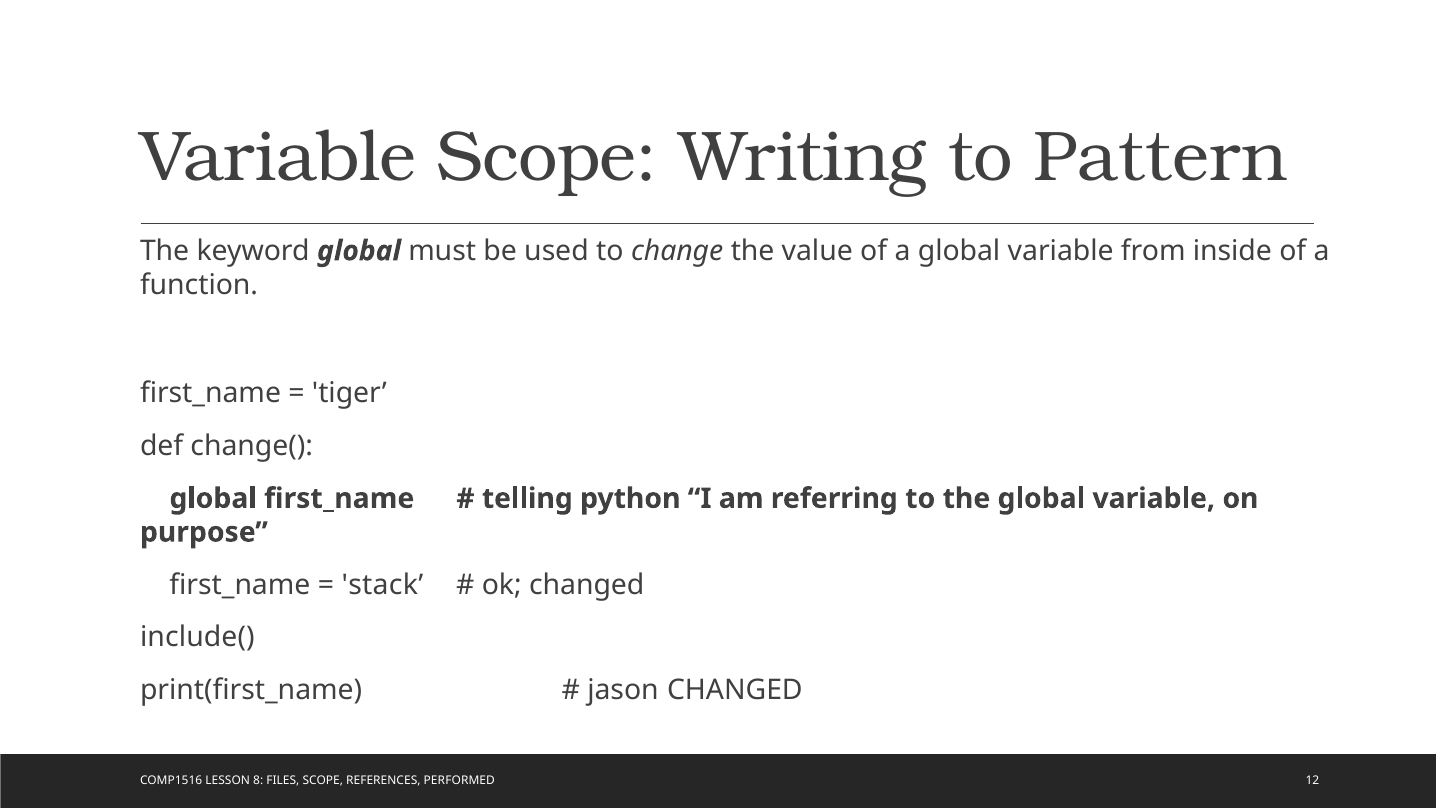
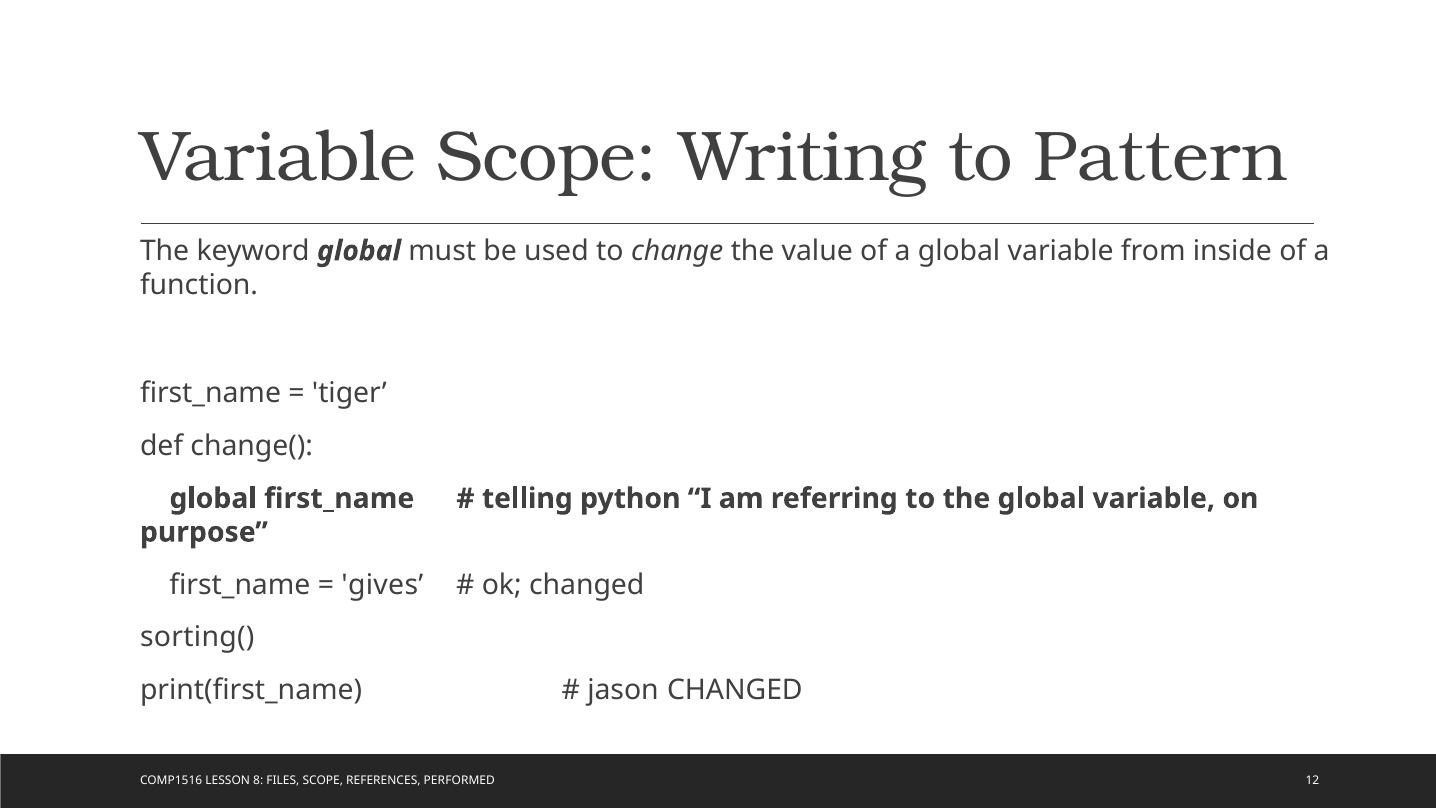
stack: stack -> gives
include(: include( -> sorting(
